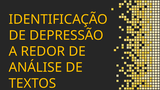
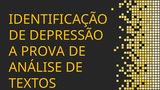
REDOR: REDOR -> PROVA
